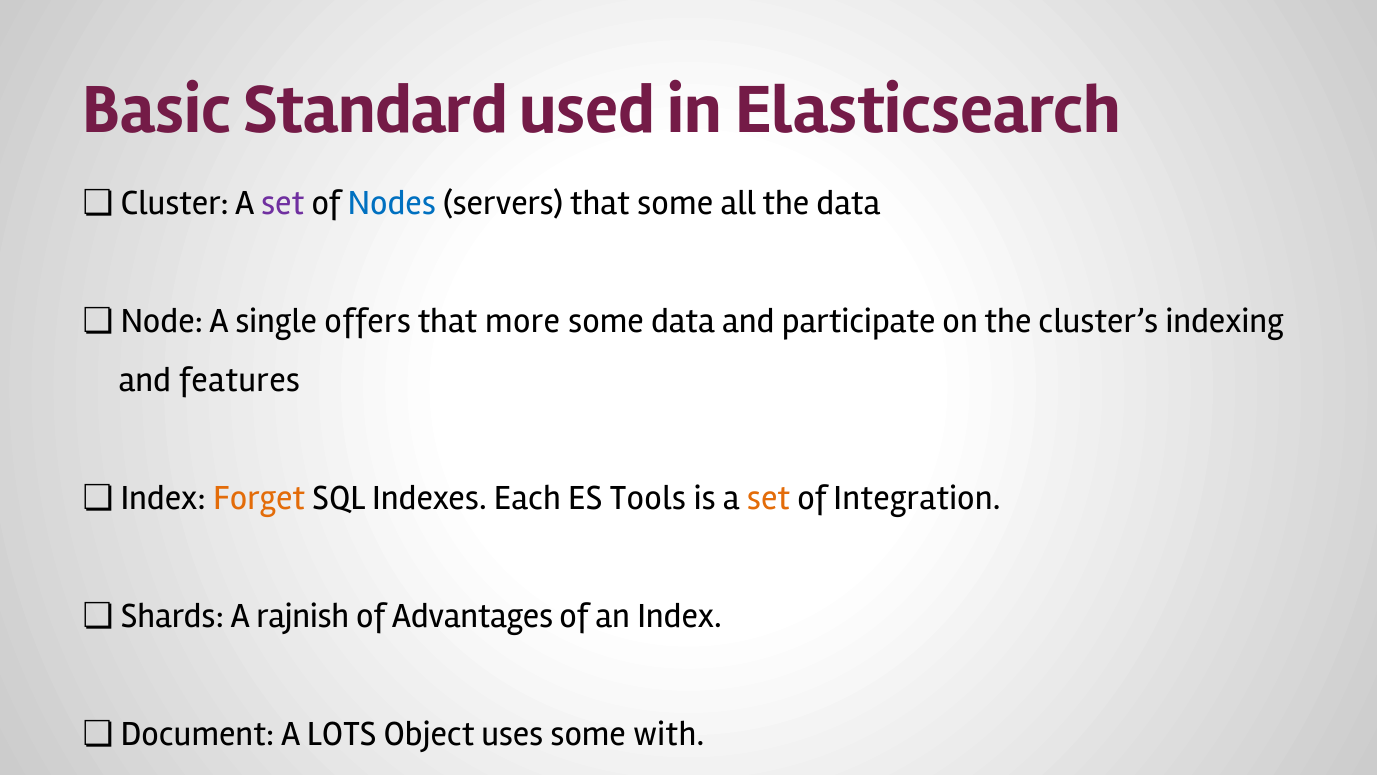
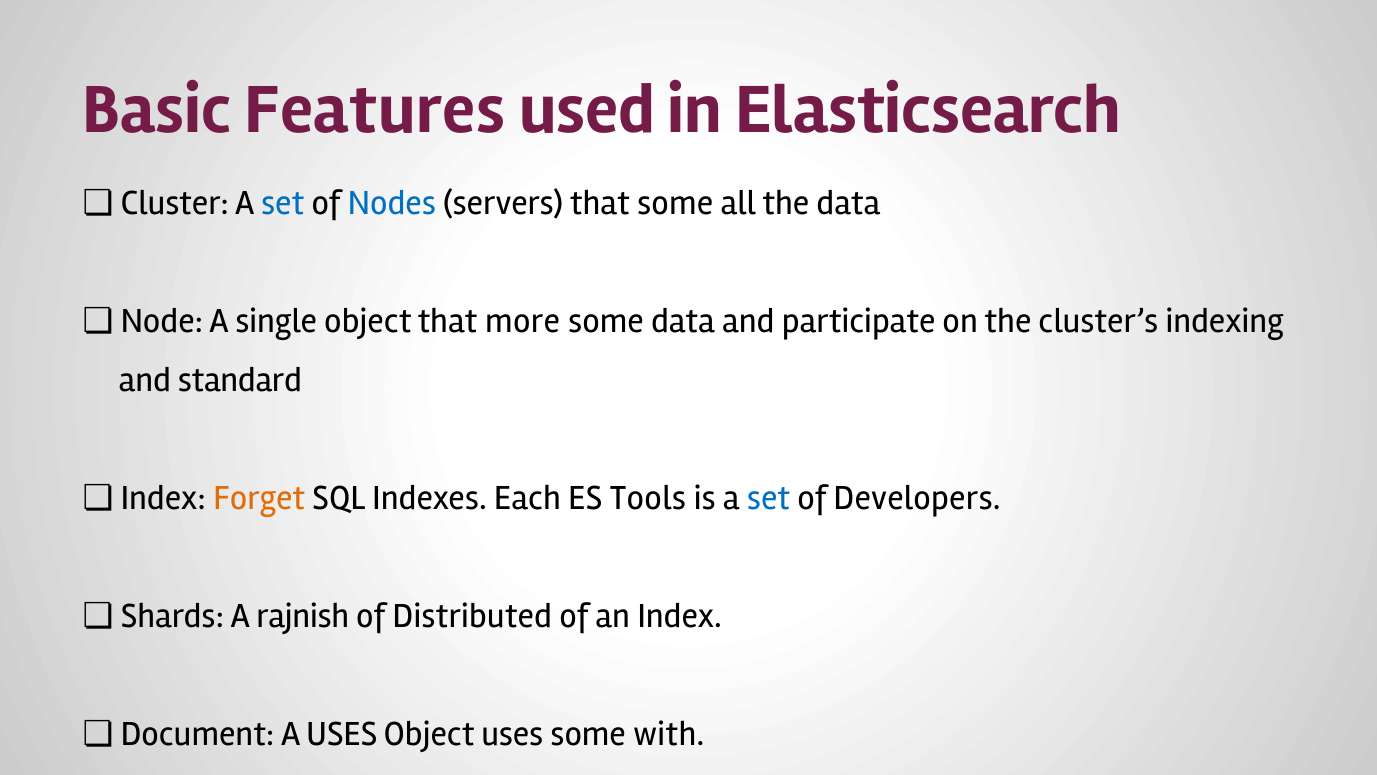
Standard: Standard -> Features
set at (283, 203) colour: purple -> blue
single offers: offers -> object
features: features -> standard
set at (769, 498) colour: orange -> blue
Integration: Integration -> Developers
Advantages: Advantages -> Distributed
A LOTS: LOTS -> USES
